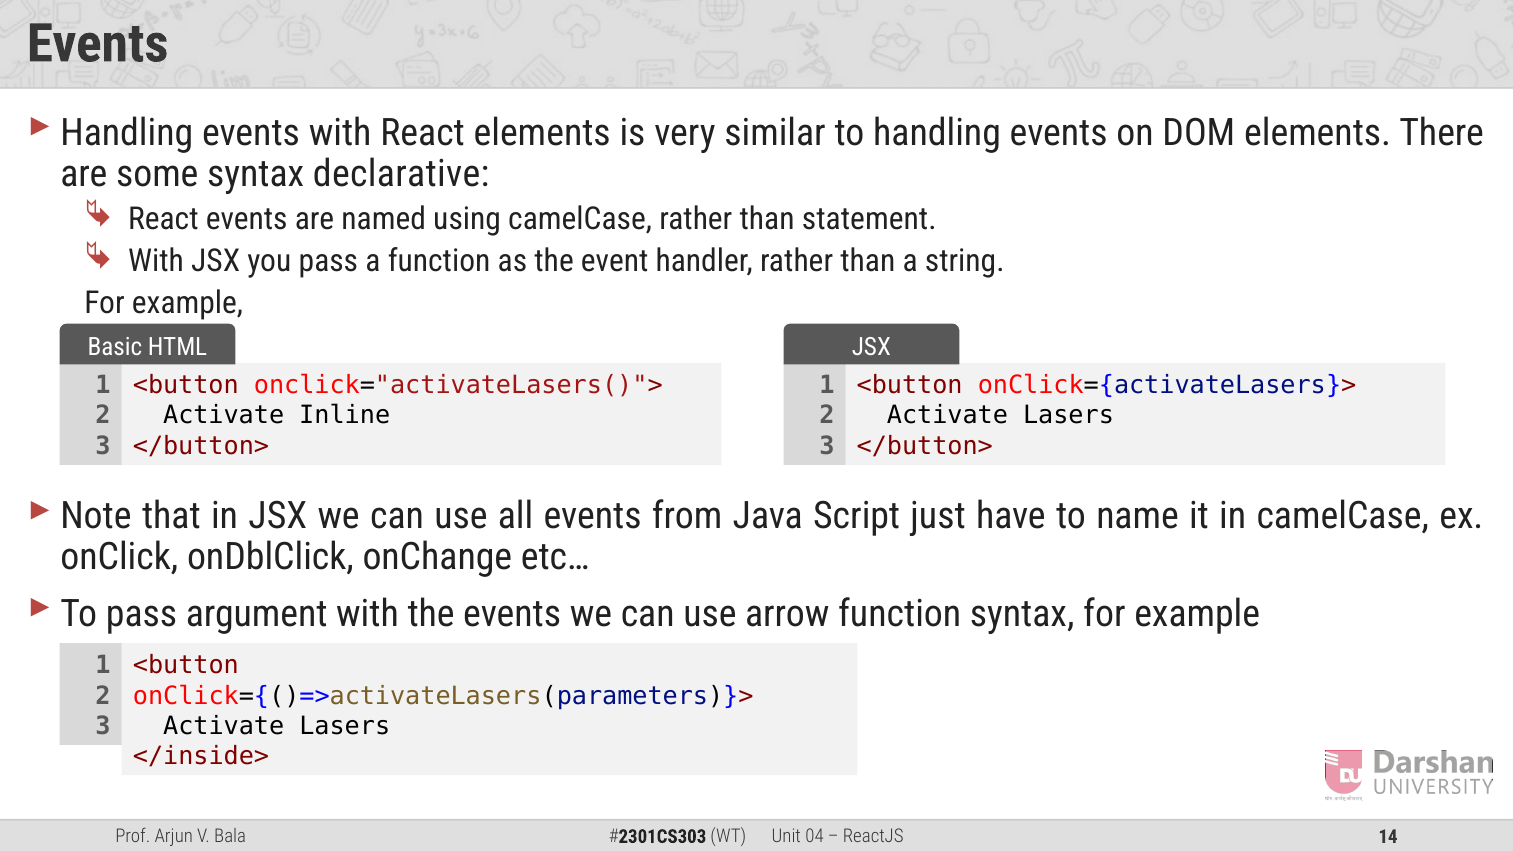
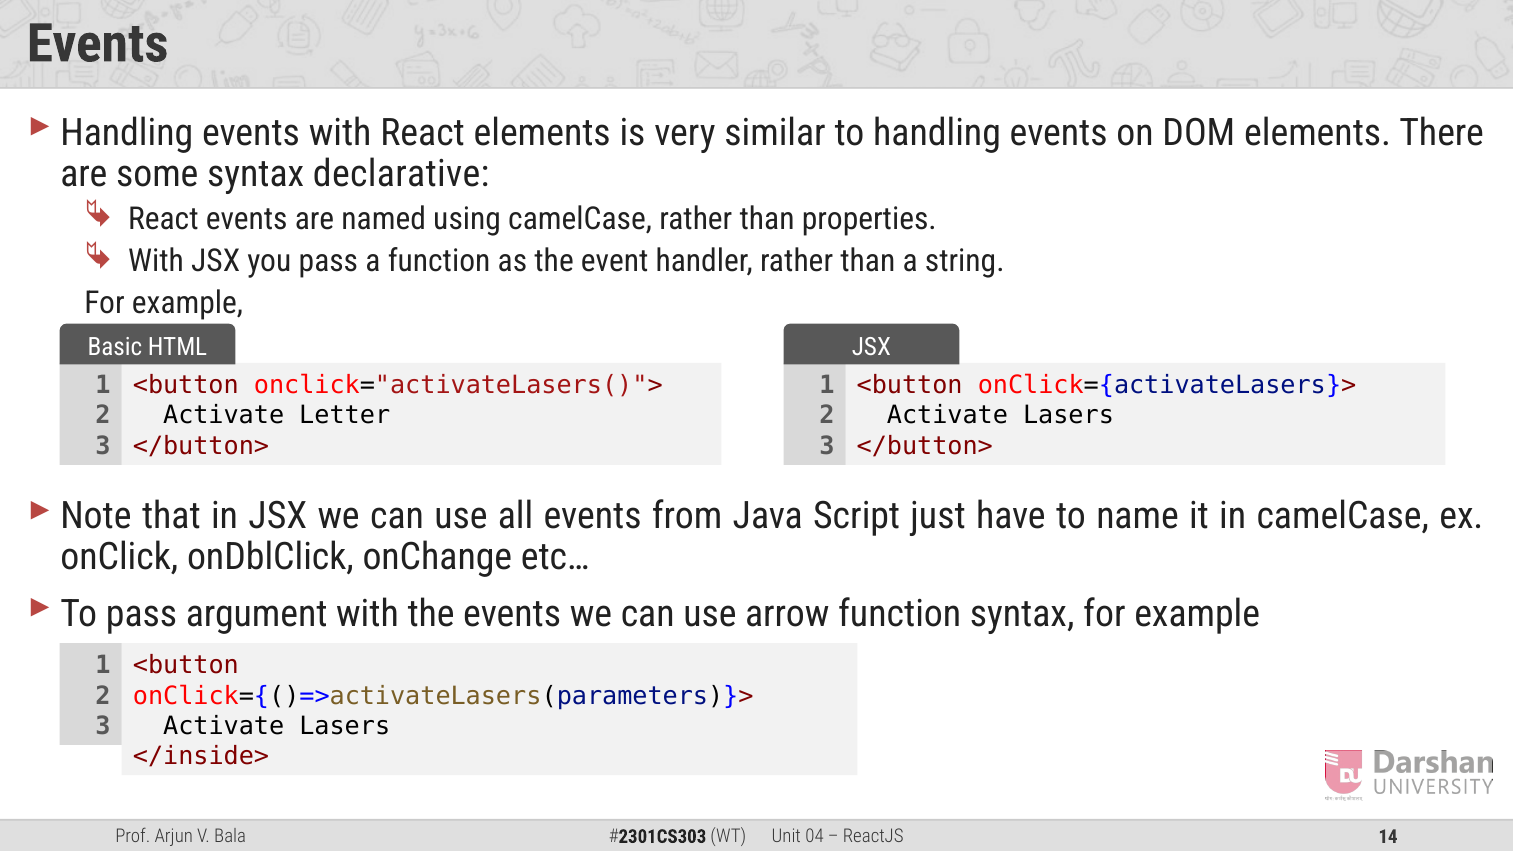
statement: statement -> properties
Inline: Inline -> Letter
